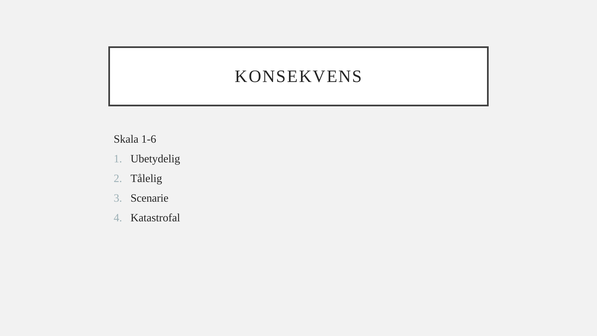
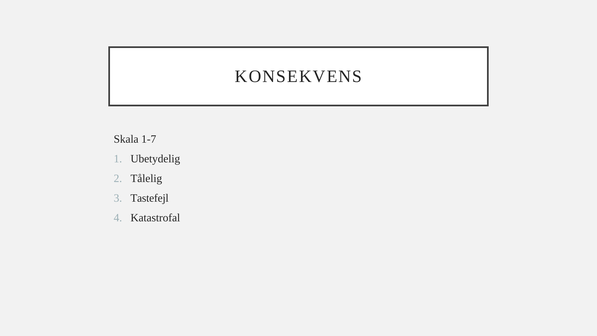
1-6: 1-6 -> 1-7
Scenarie: Scenarie -> Tastefejl
